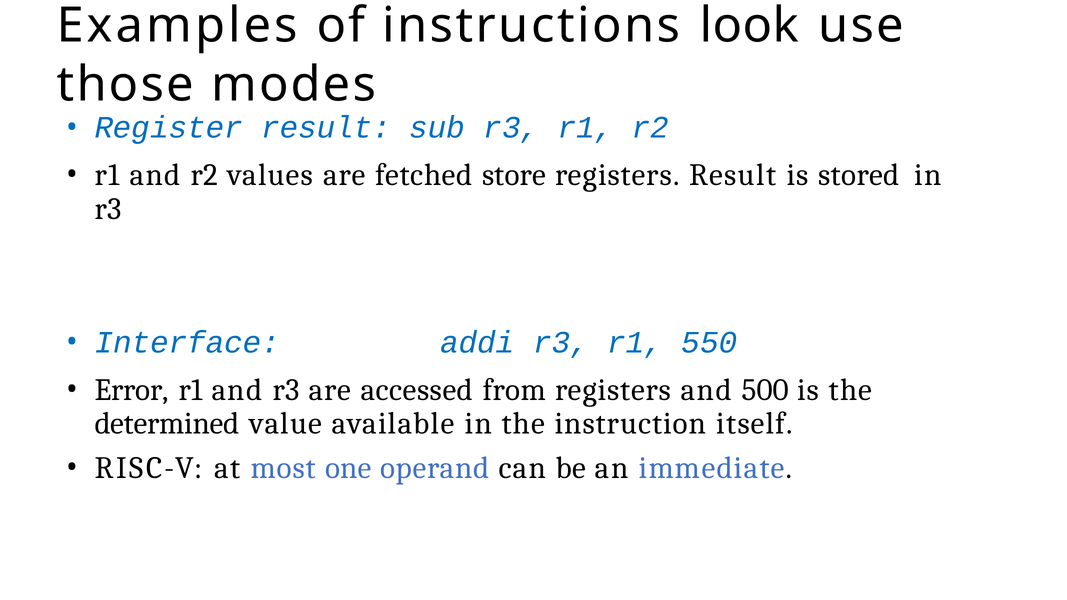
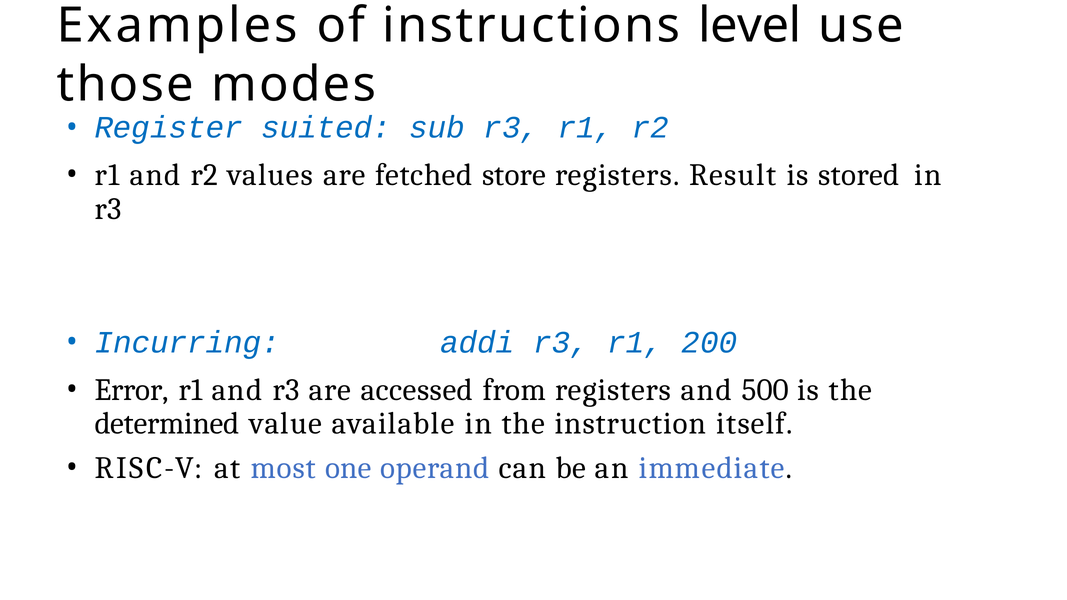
look: look -> level
Register result: result -> suited
Interface: Interface -> Incurring
550: 550 -> 200
